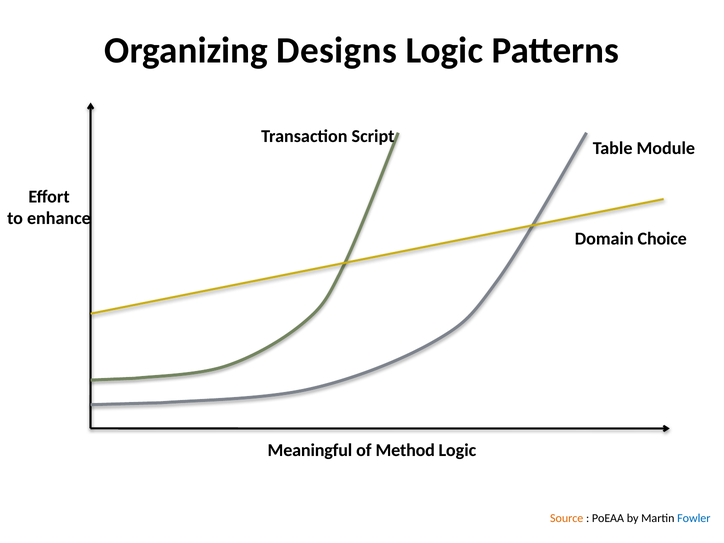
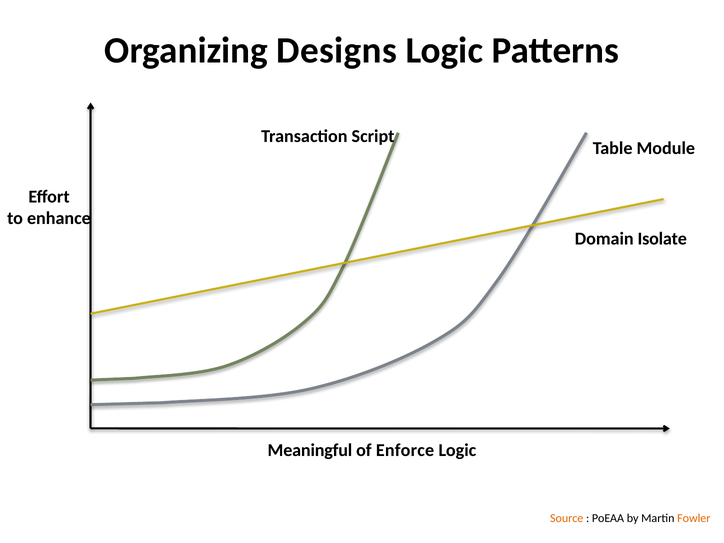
Choice: Choice -> Isolate
Method: Method -> Enforce
Fowler colour: blue -> orange
